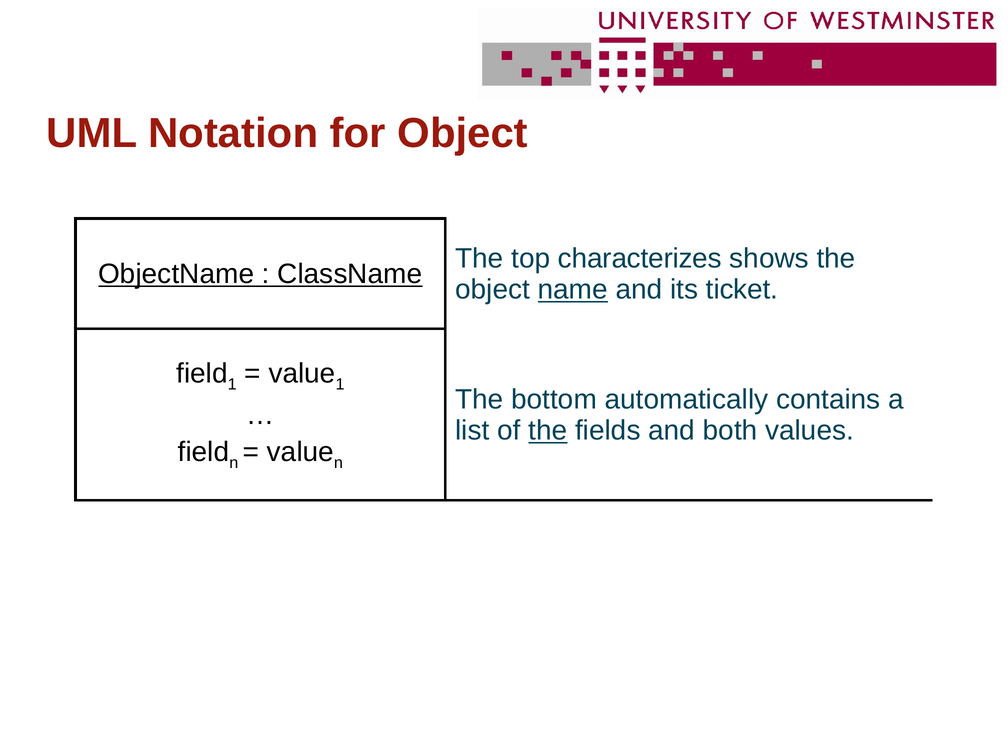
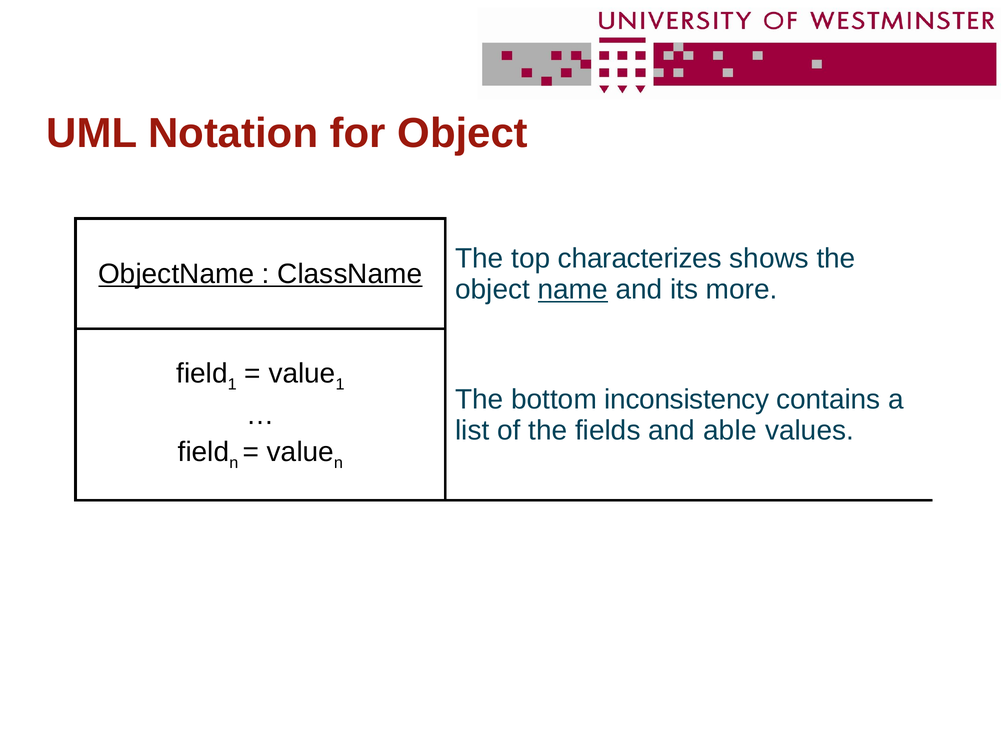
ticket: ticket -> more
automatically: automatically -> inconsistency
the at (548, 431) underline: present -> none
both: both -> able
